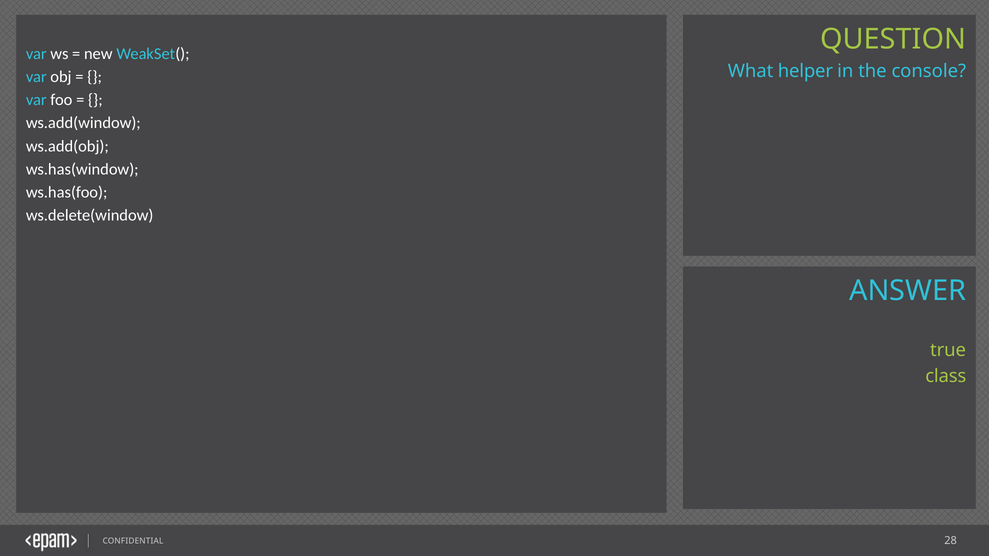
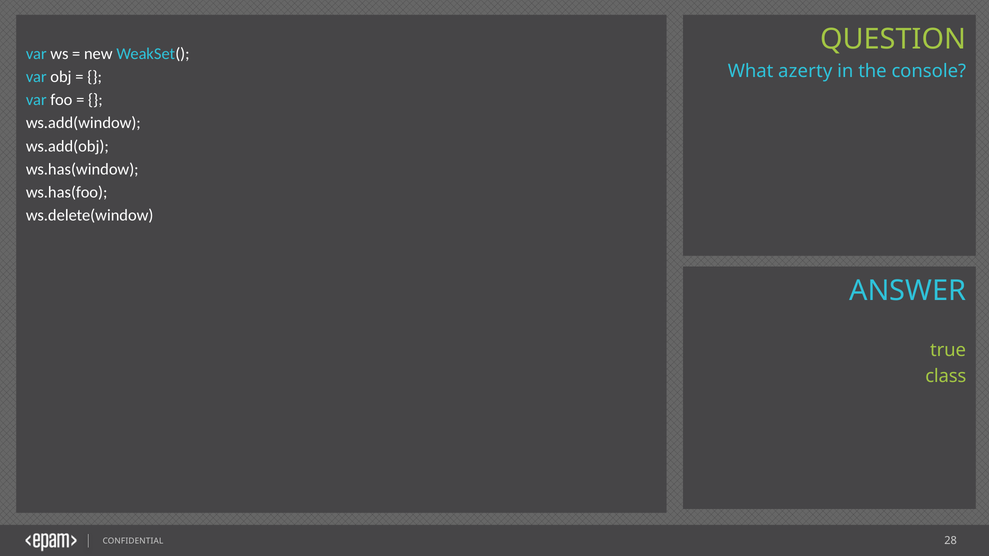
helper: helper -> azerty
